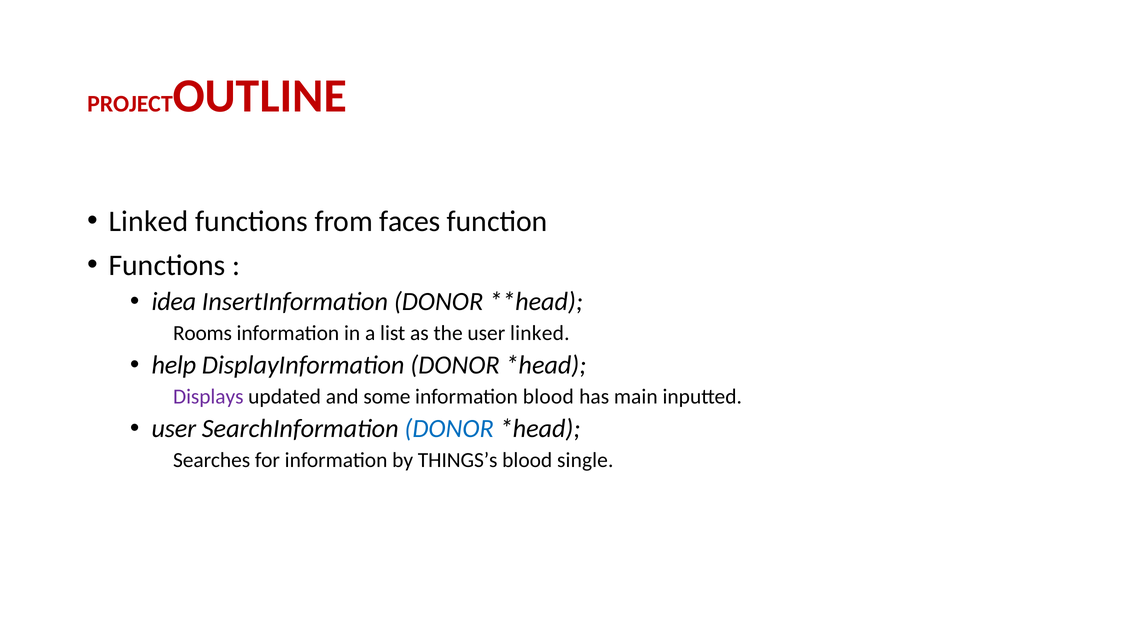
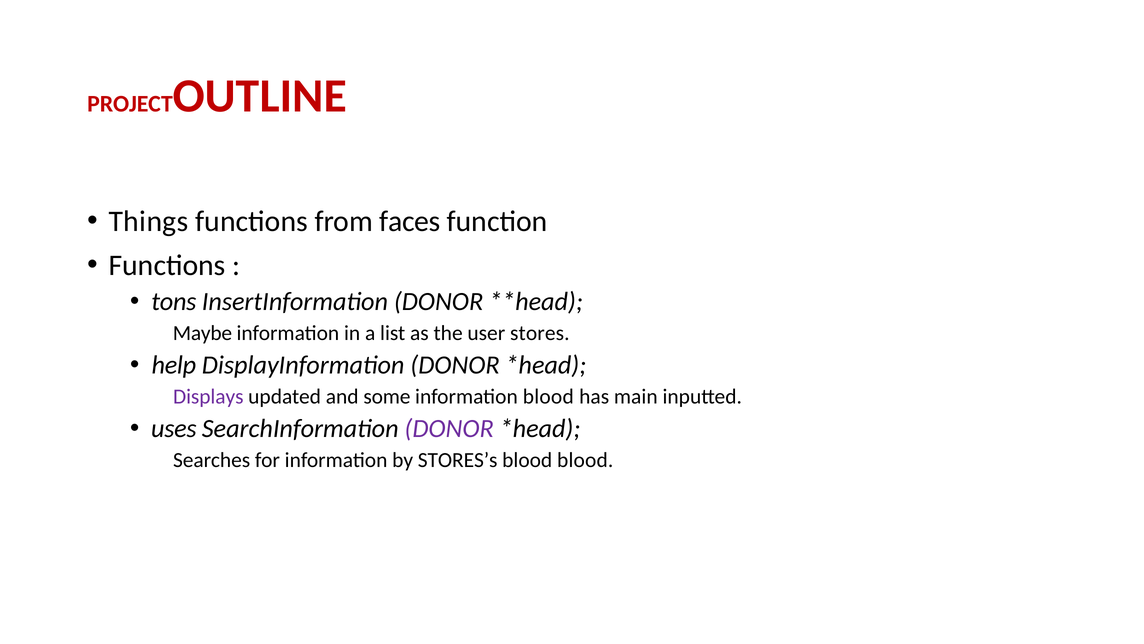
Linked at (149, 221): Linked -> Things
idea: idea -> tons
Rooms: Rooms -> Maybe
user linked: linked -> stores
user at (174, 428): user -> uses
DONOR at (449, 428) colour: blue -> purple
THINGS’s: THINGS’s -> STORES’s
blood single: single -> blood
